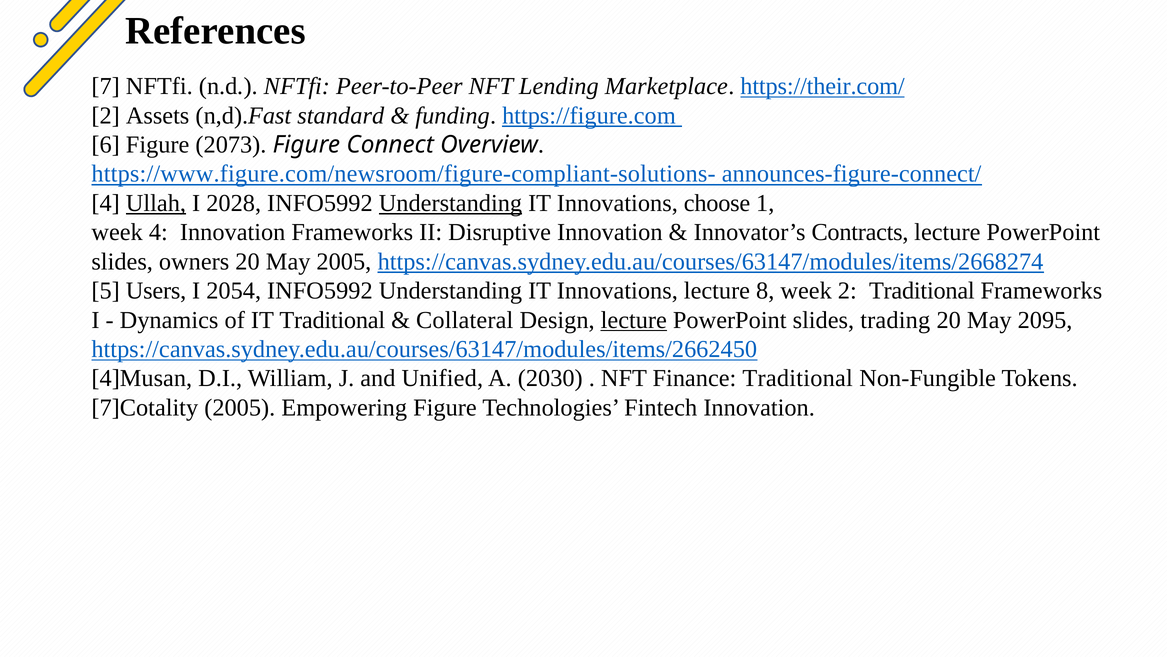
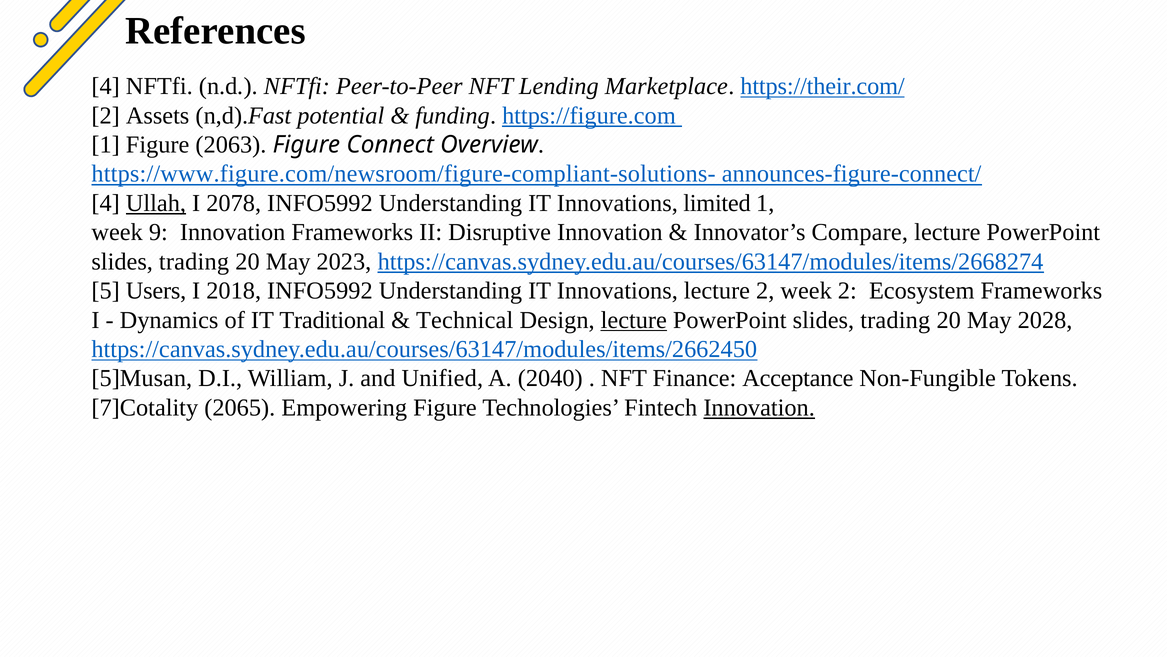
7 at (106, 86): 7 -> 4
standard: standard -> potential
6 at (106, 145): 6 -> 1
2073: 2073 -> 2063
2028: 2028 -> 2078
Understanding at (450, 203) underline: present -> none
choose: choose -> limited
week 4: 4 -> 9
Contracts: Contracts -> Compare
owners at (194, 261): owners -> trading
May 2005: 2005 -> 2023
2054: 2054 -> 2018
lecture 8: 8 -> 2
2 Traditional: Traditional -> Ecosystem
Collateral: Collateral -> Technical
2095: 2095 -> 2028
4]Musan: 4]Musan -> 5]Musan
2030: 2030 -> 2040
Finance Traditional: Traditional -> Acceptance
7]Cotality 2005: 2005 -> 2065
Innovation at (759, 407) underline: none -> present
